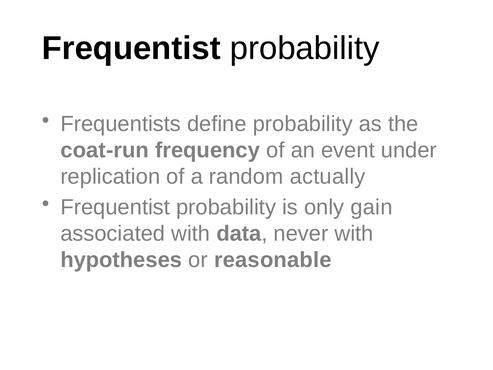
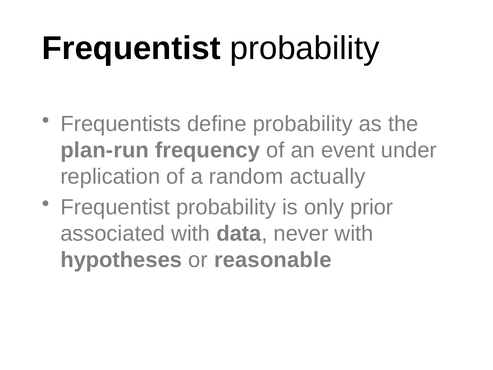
coat-run: coat-run -> plan-run
gain: gain -> prior
